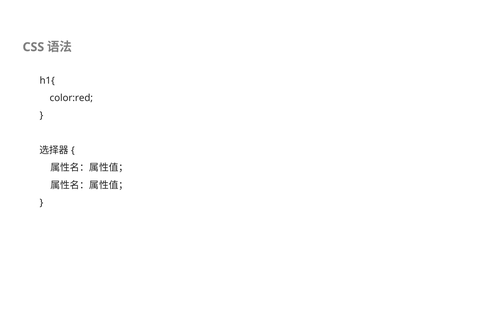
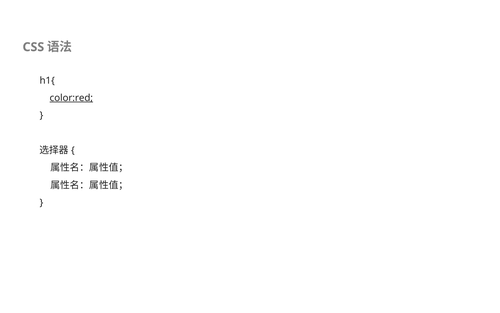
color:red underline: none -> present
